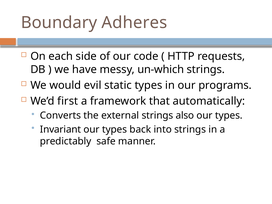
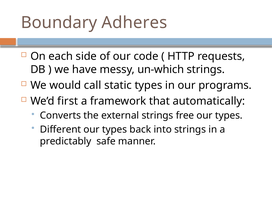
evil: evil -> call
also: also -> free
Invariant: Invariant -> Different
